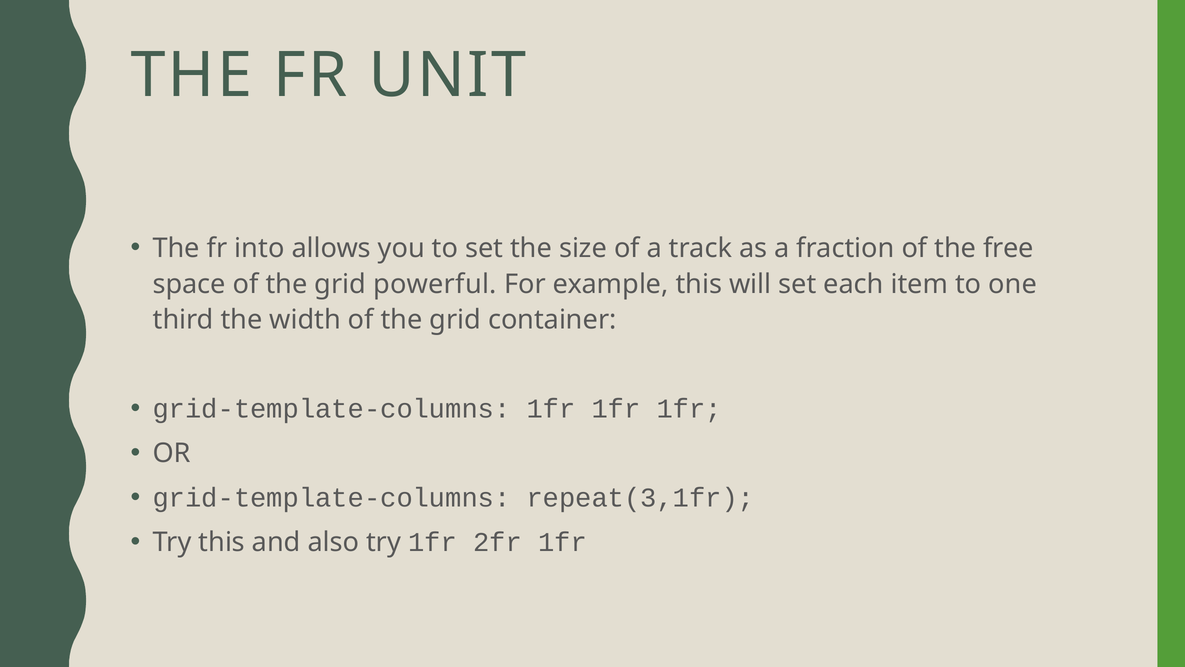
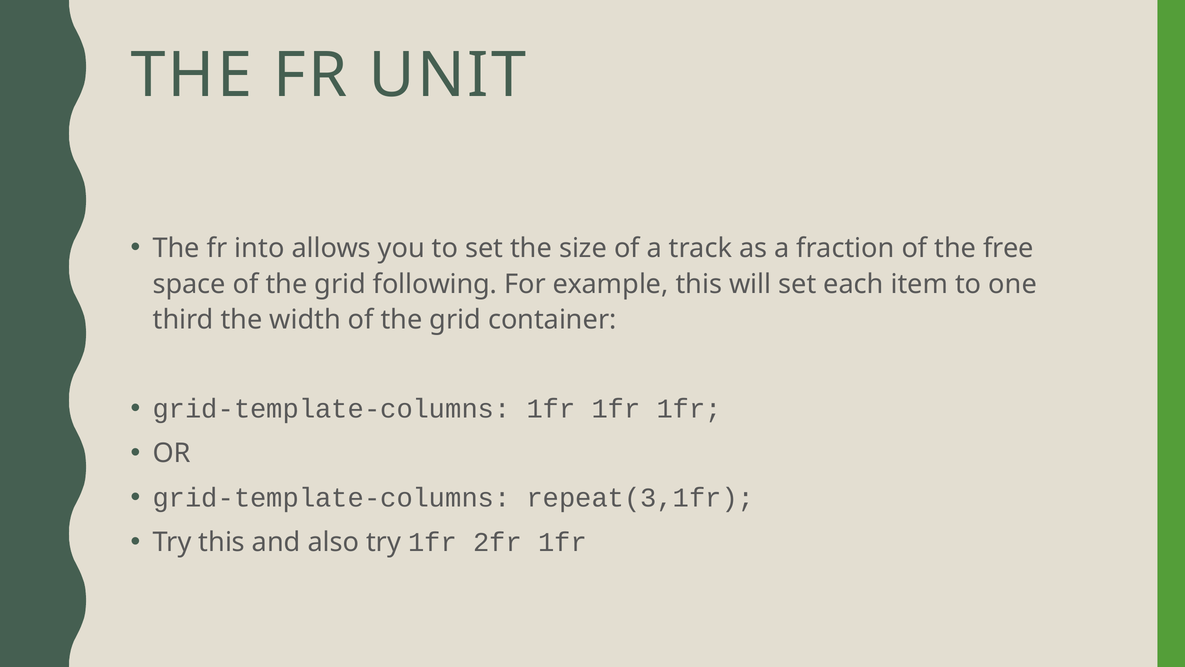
powerful: powerful -> following
